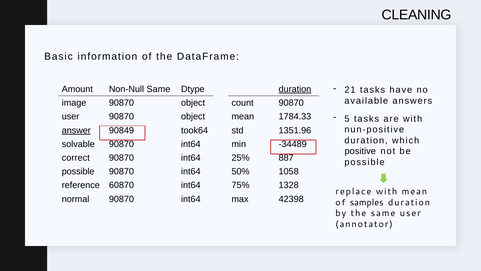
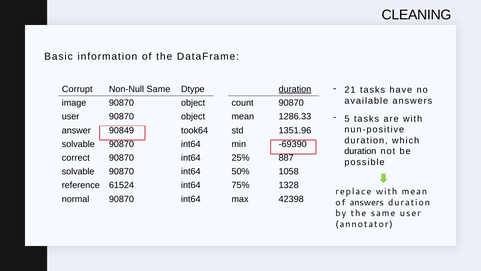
Amount: Amount -> Corrupt
1784.33: 1784.33 -> 1286.33
answer underline: present -> none
-34489: -34489 -> -69390
positive at (360, 151): positive -> duration
possible at (78, 171): possible -> solvable
60870: 60870 -> 61524
of samples: samples -> answers
